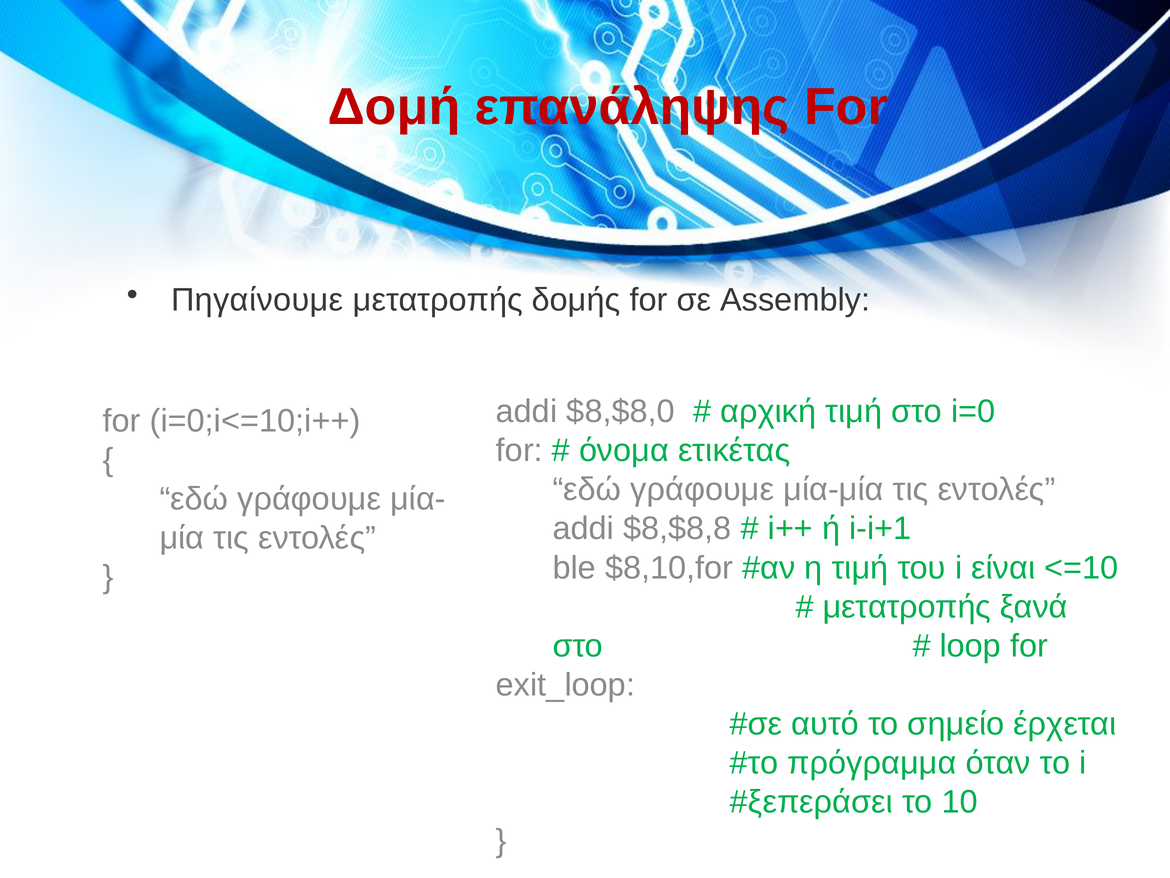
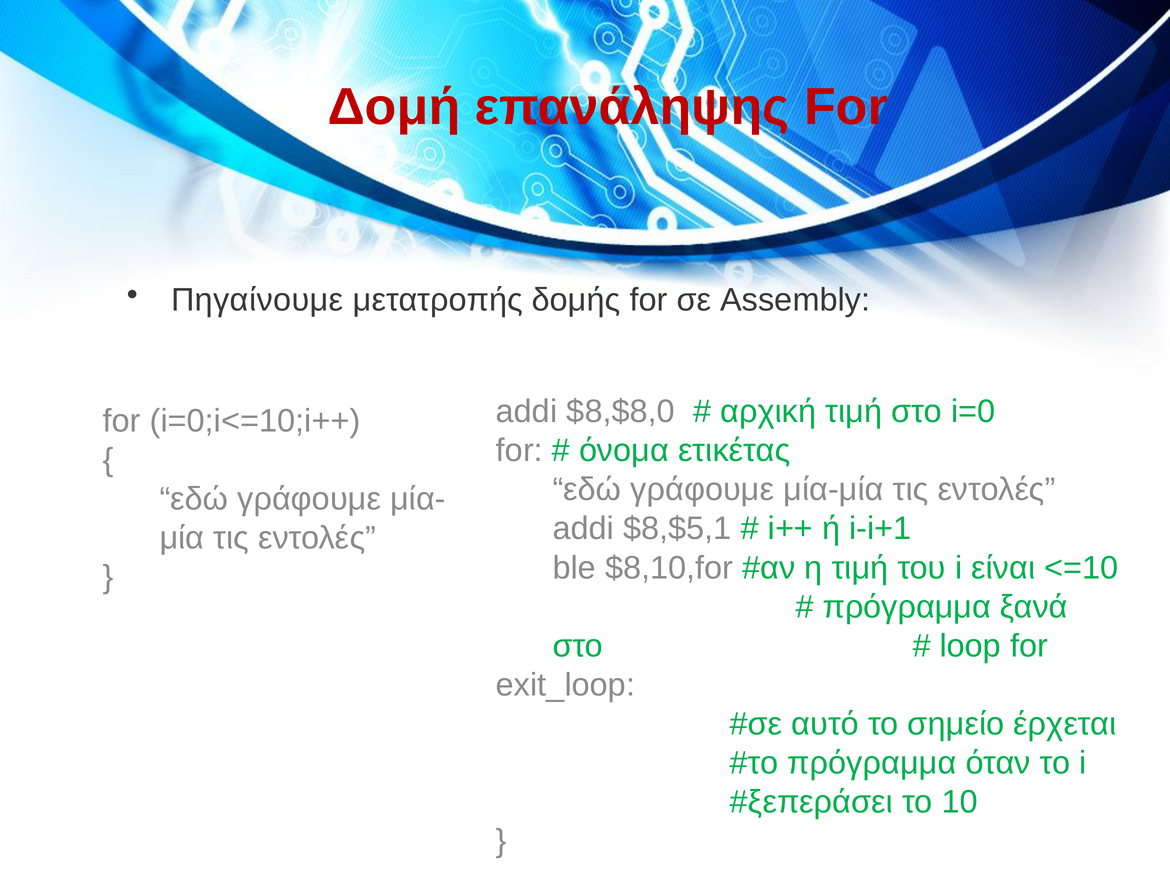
$8,$8,8: $8,$8,8 -> $8,$5,1
μετατροπής at (907, 606): μετατροπής -> πρόγραμμα
